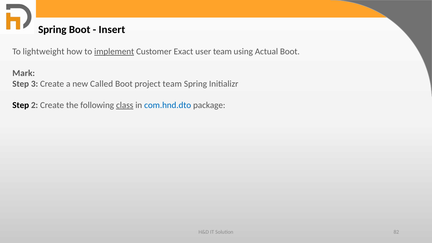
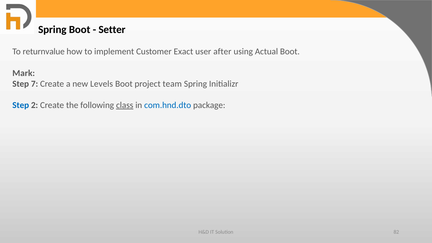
Insert: Insert -> Setter
lightweight: lightweight -> returnvalue
implement underline: present -> none
user team: team -> after
3: 3 -> 7
Called: Called -> Levels
Step at (21, 105) colour: black -> blue
